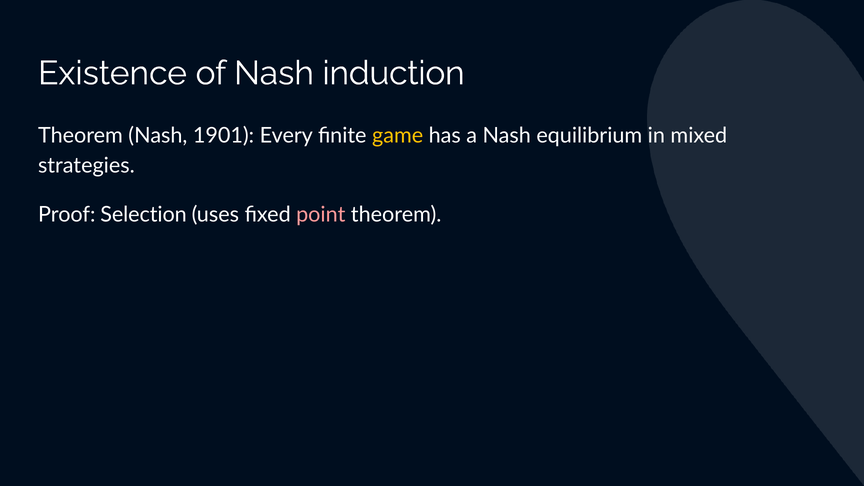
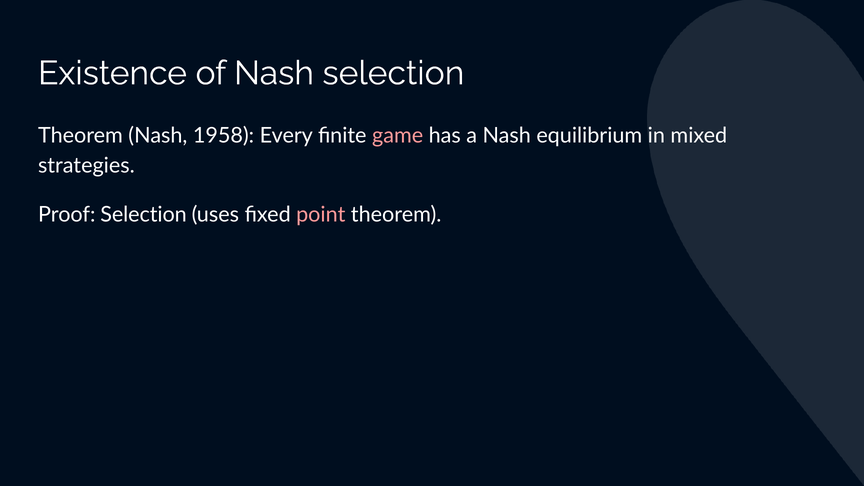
Nash induction: induction -> selection
1901: 1901 -> 1958
game colour: yellow -> pink
